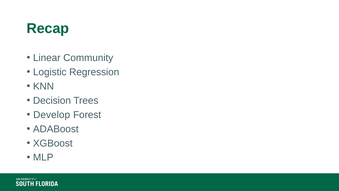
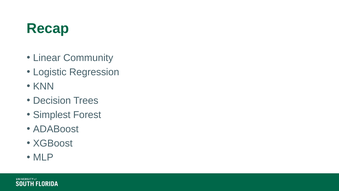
Develop: Develop -> Simplest
